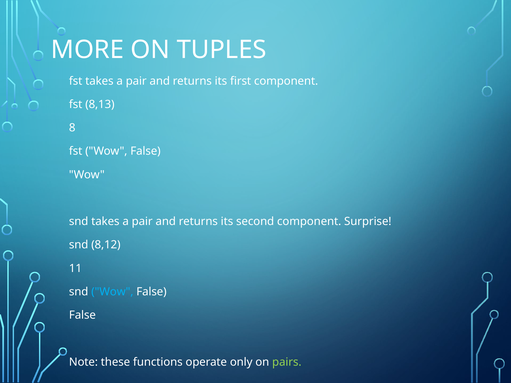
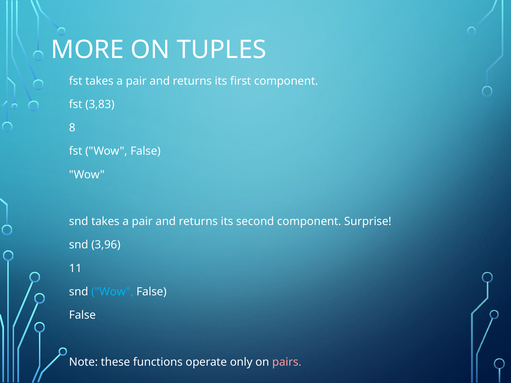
8,13: 8,13 -> 3,83
8,12: 8,12 -> 3,96
pairs colour: light green -> pink
